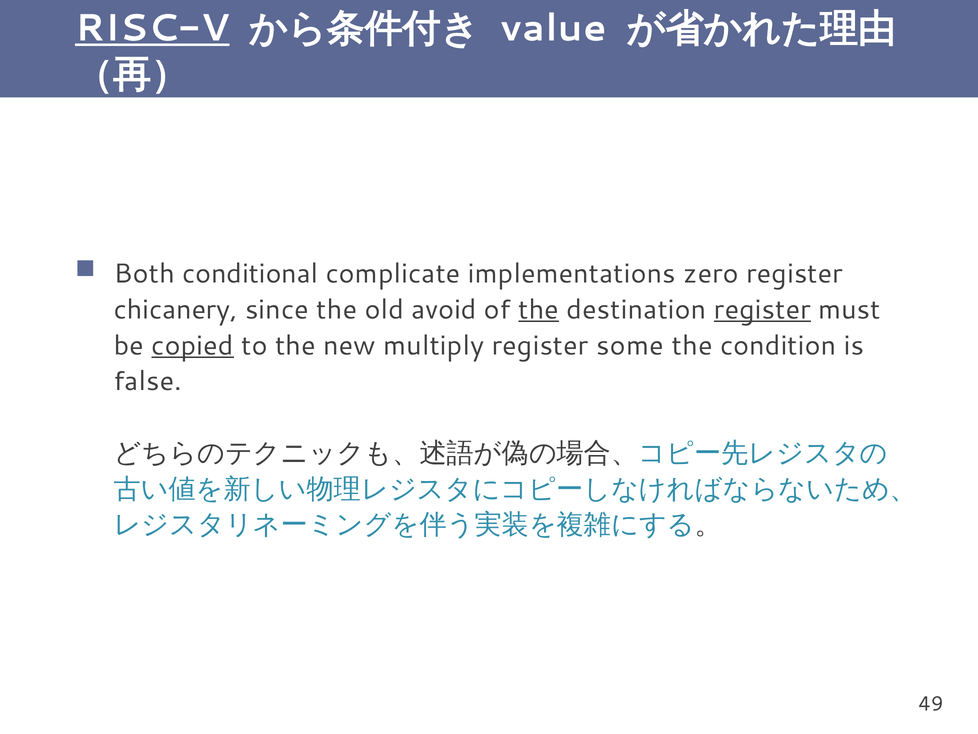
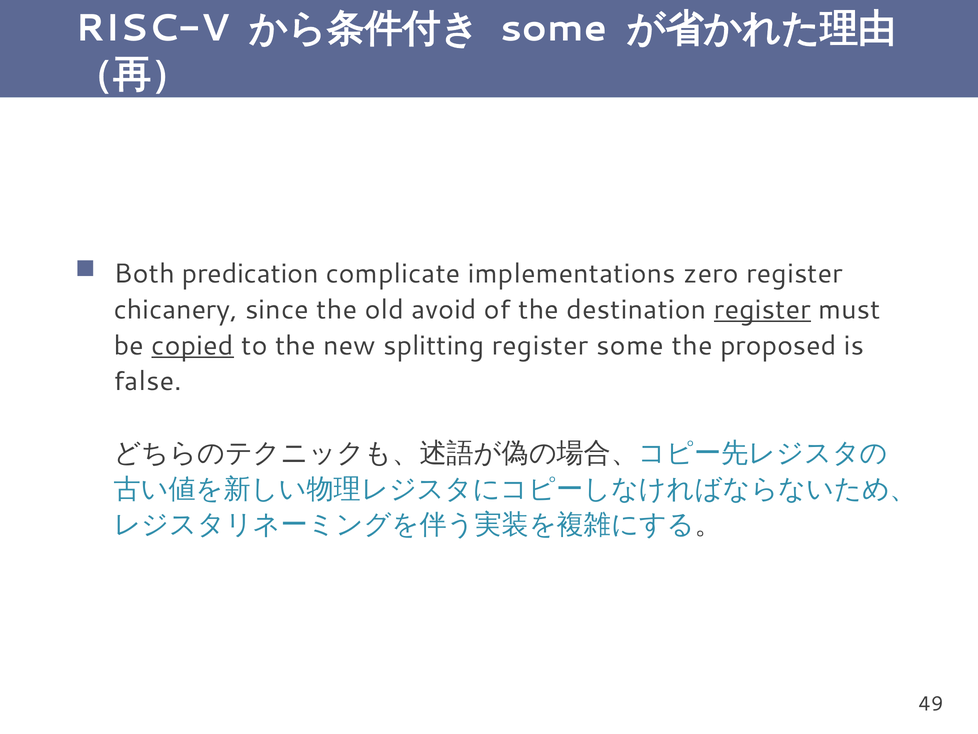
RISC-V underline: present -> none
value at (554, 28): value -> some
conditional: conditional -> predication
the at (539, 309) underline: present -> none
multiply: multiply -> splitting
condition: condition -> proposed
